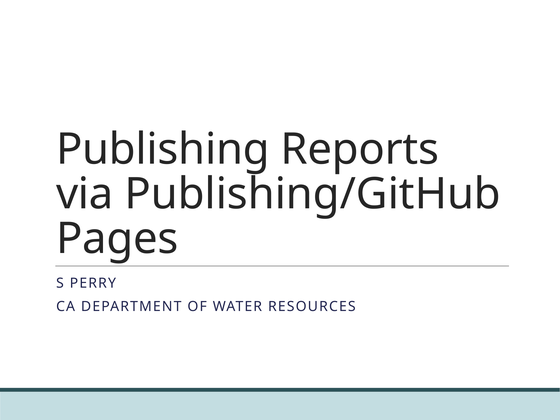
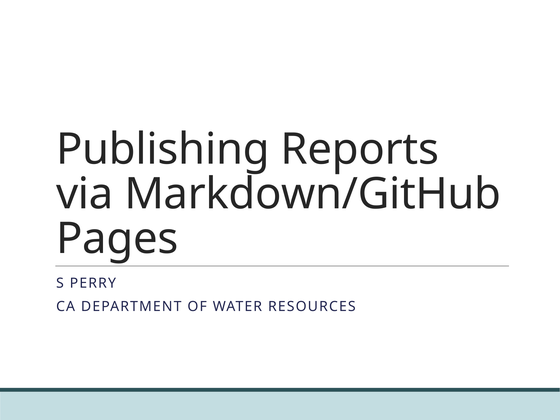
Publishing/GitHub: Publishing/GitHub -> Markdown/GitHub
